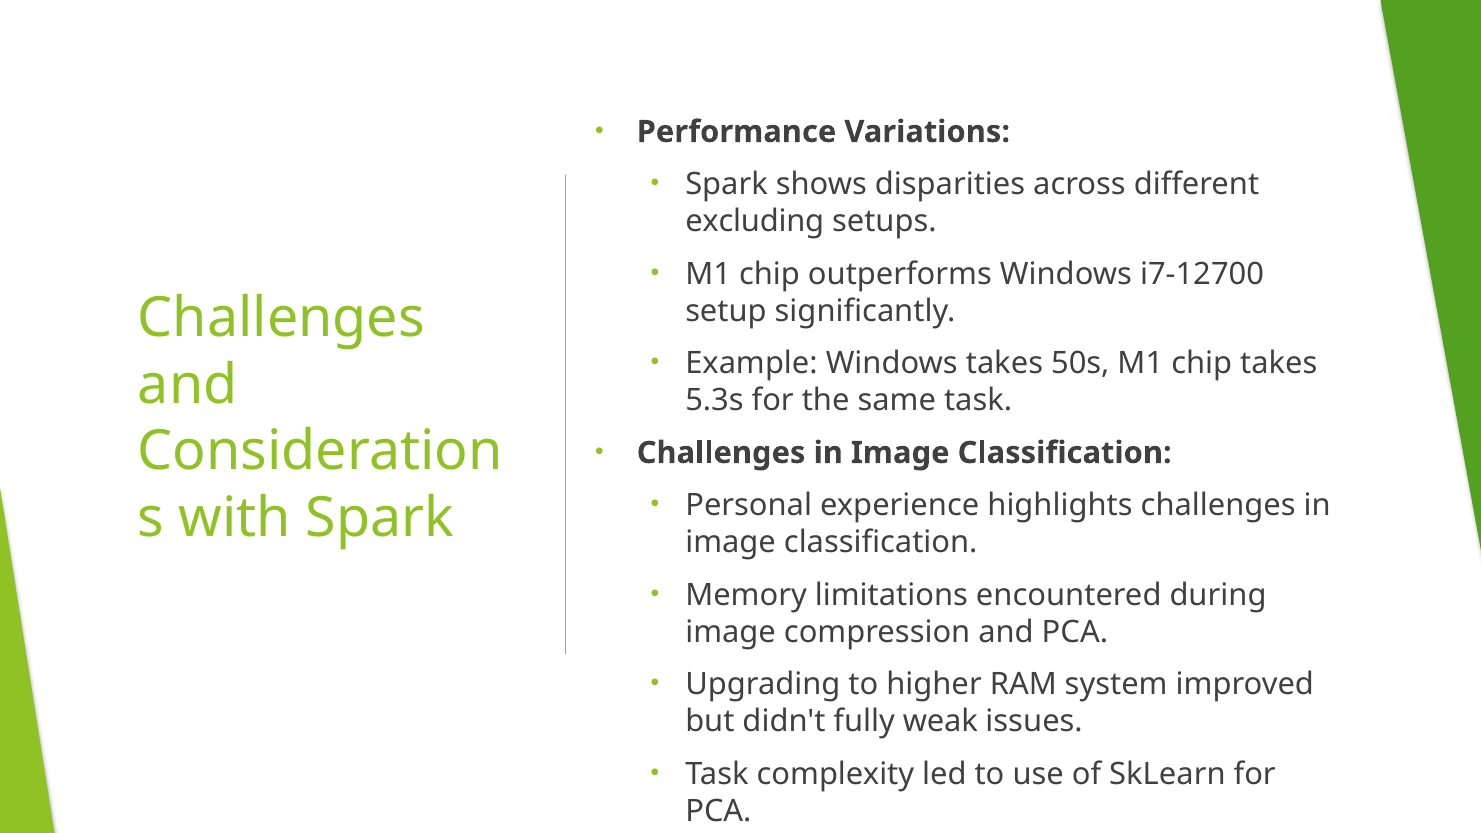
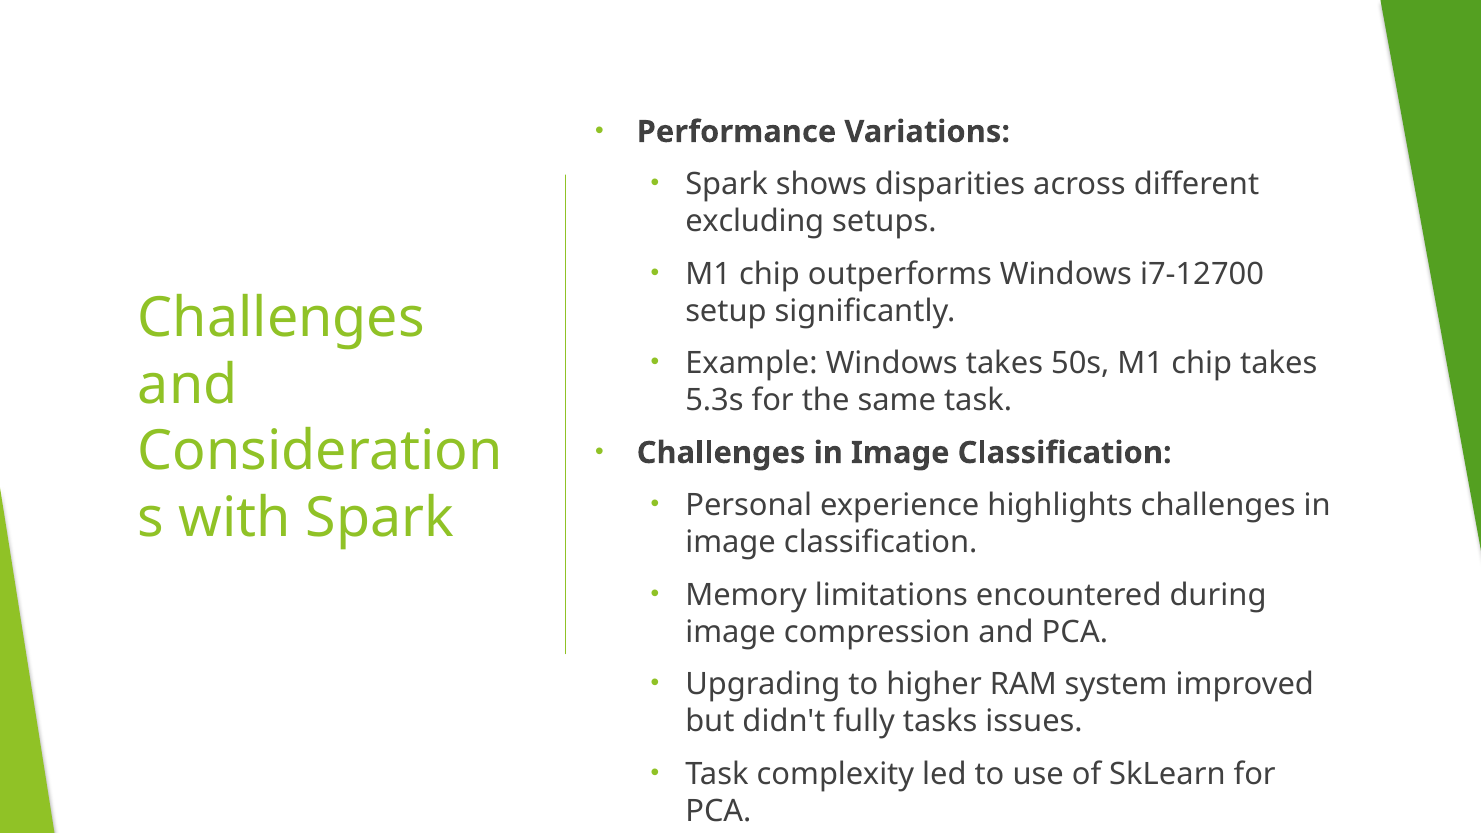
weak: weak -> tasks
